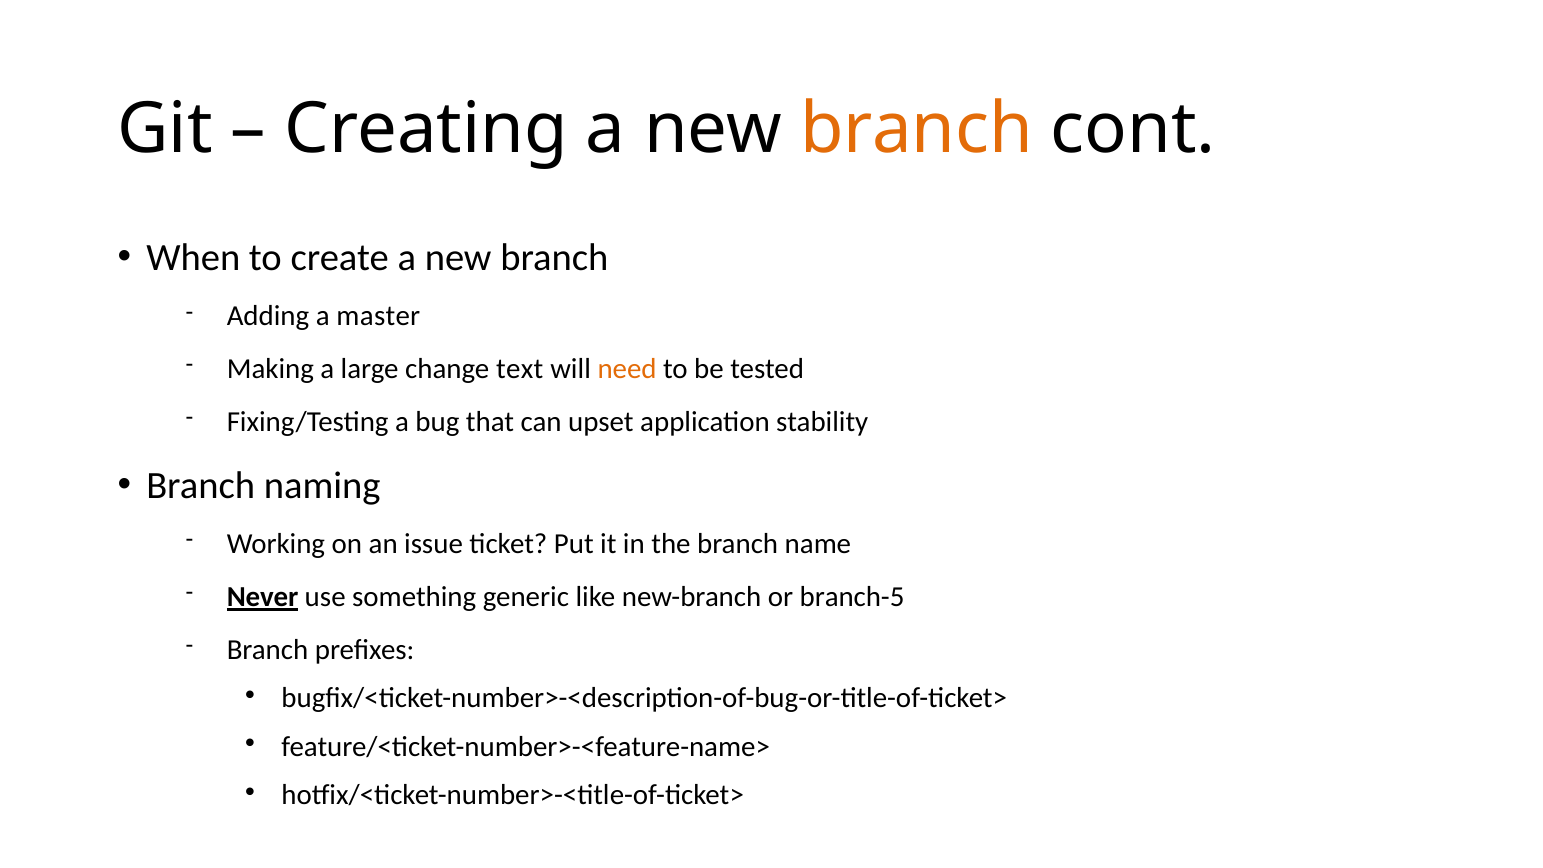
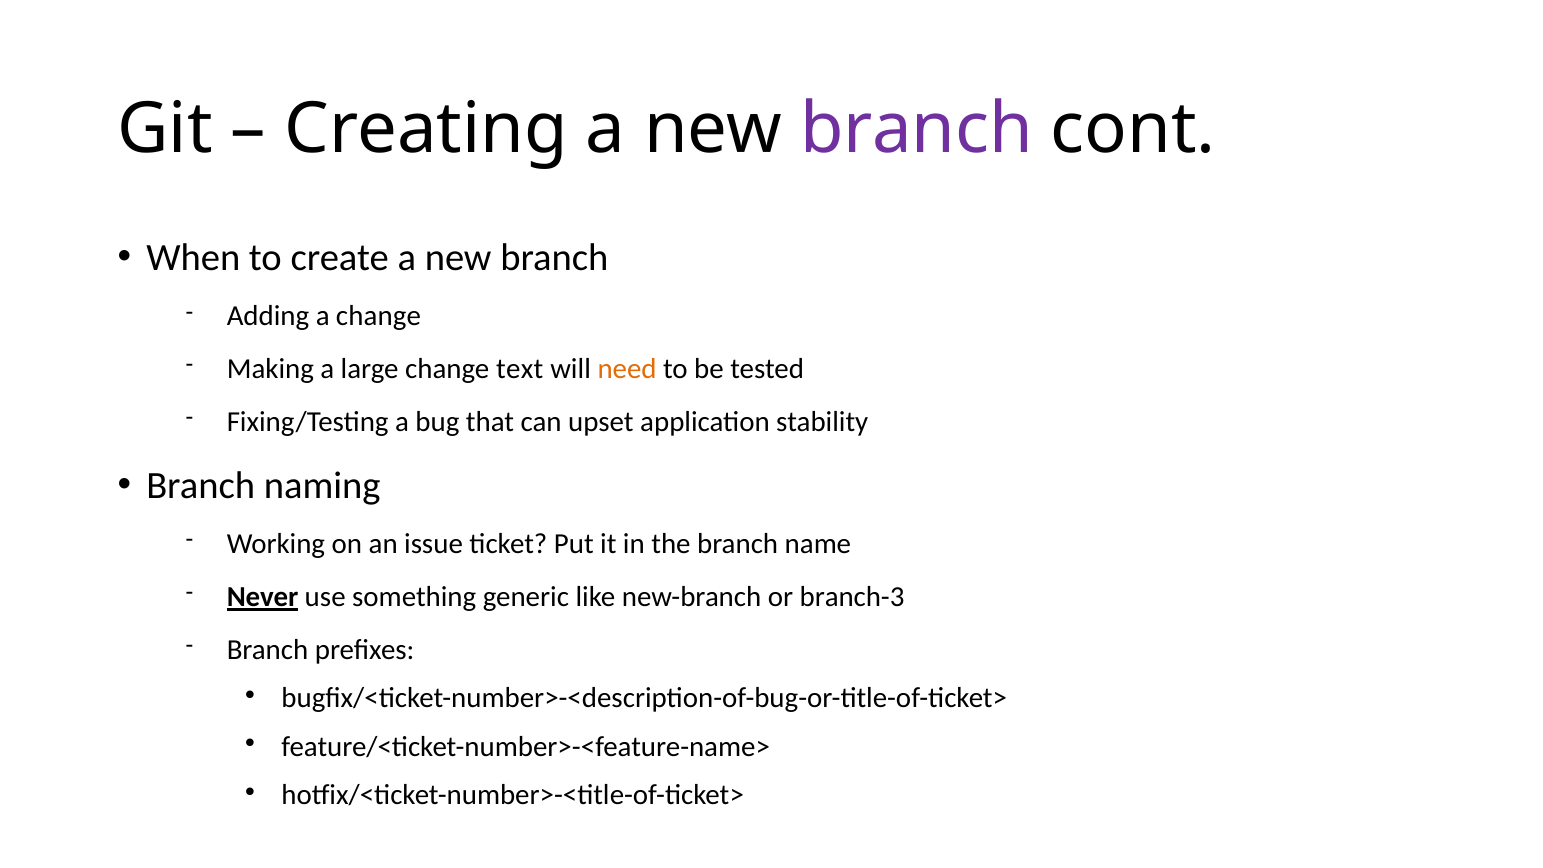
branch at (916, 130) colour: orange -> purple
a master: master -> change
branch-5: branch-5 -> branch-3
